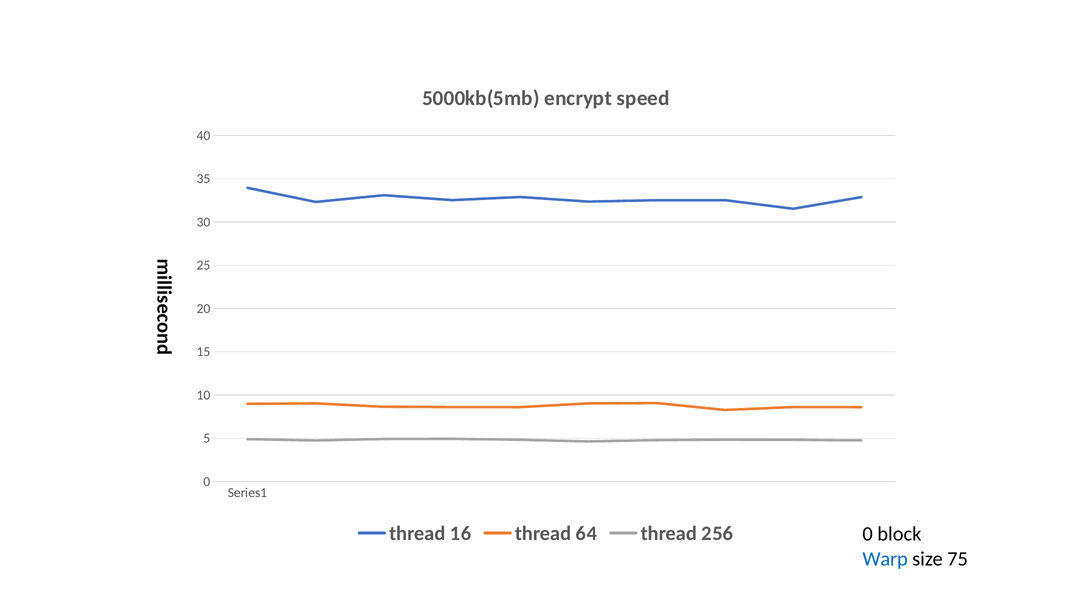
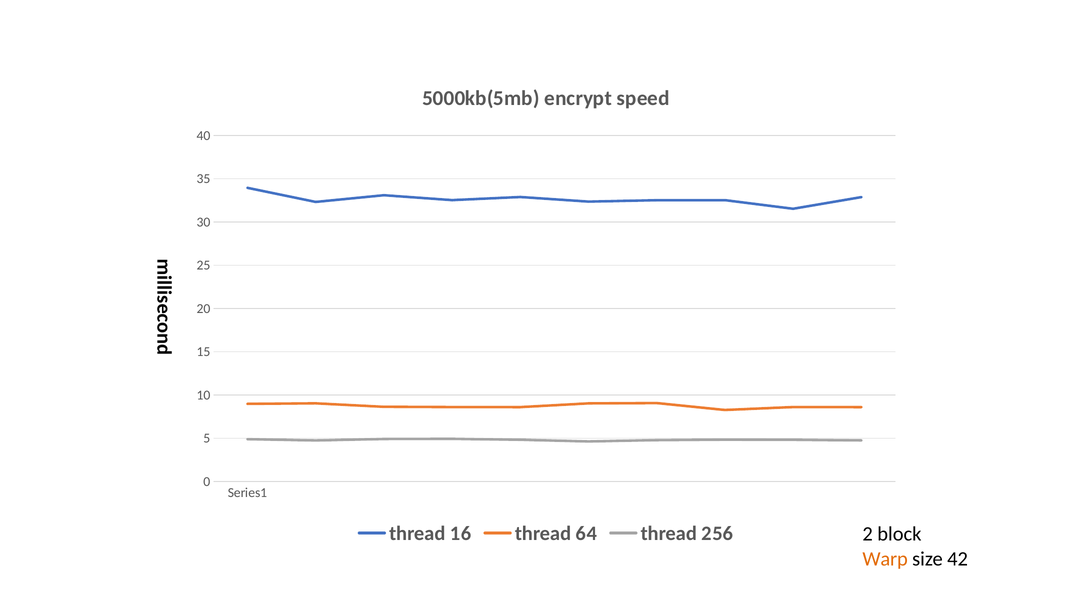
256 0: 0 -> 2
Warp colour: blue -> orange
75: 75 -> 42
